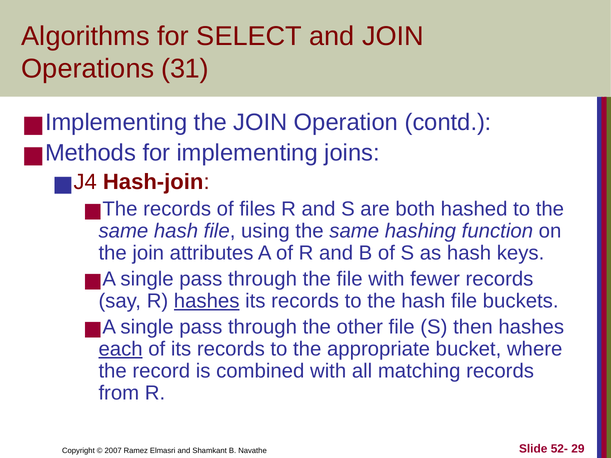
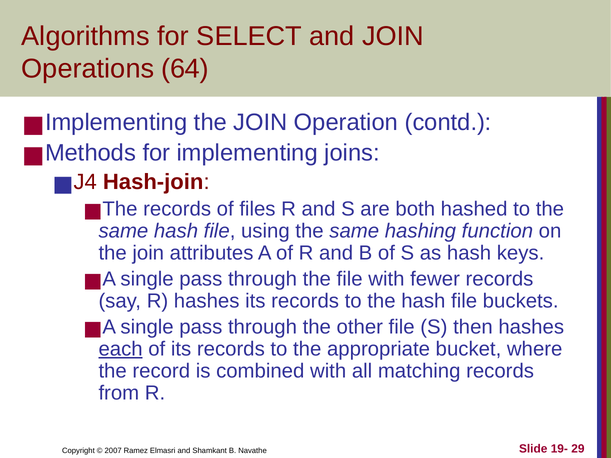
31: 31 -> 64
hashes at (207, 301) underline: present -> none
52-: 52- -> 19-
